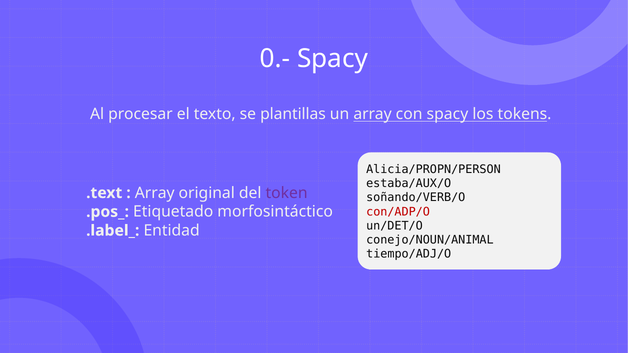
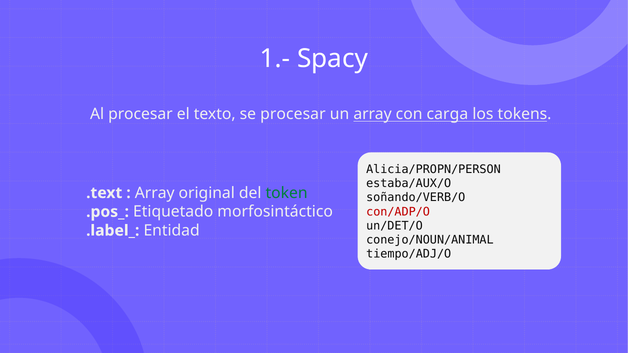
0.-: 0.- -> 1.-
se plantillas: plantillas -> procesar
con spacy: spacy -> carga
token colour: purple -> green
